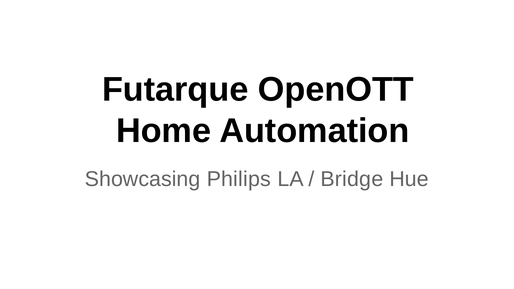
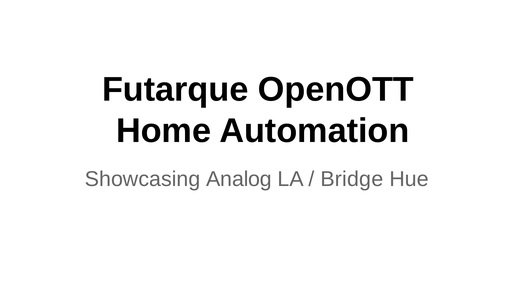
Philips: Philips -> Analog
